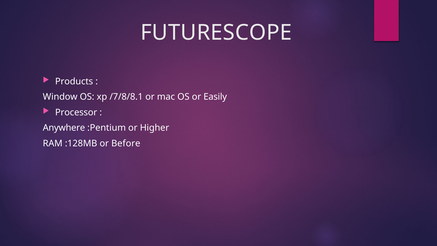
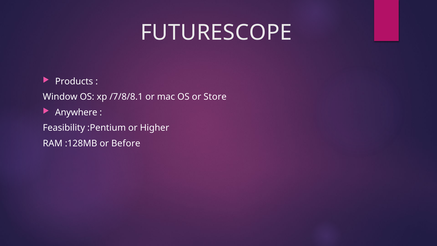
Easily: Easily -> Store
Processor: Processor -> Anywhere
Anywhere: Anywhere -> Feasibility
